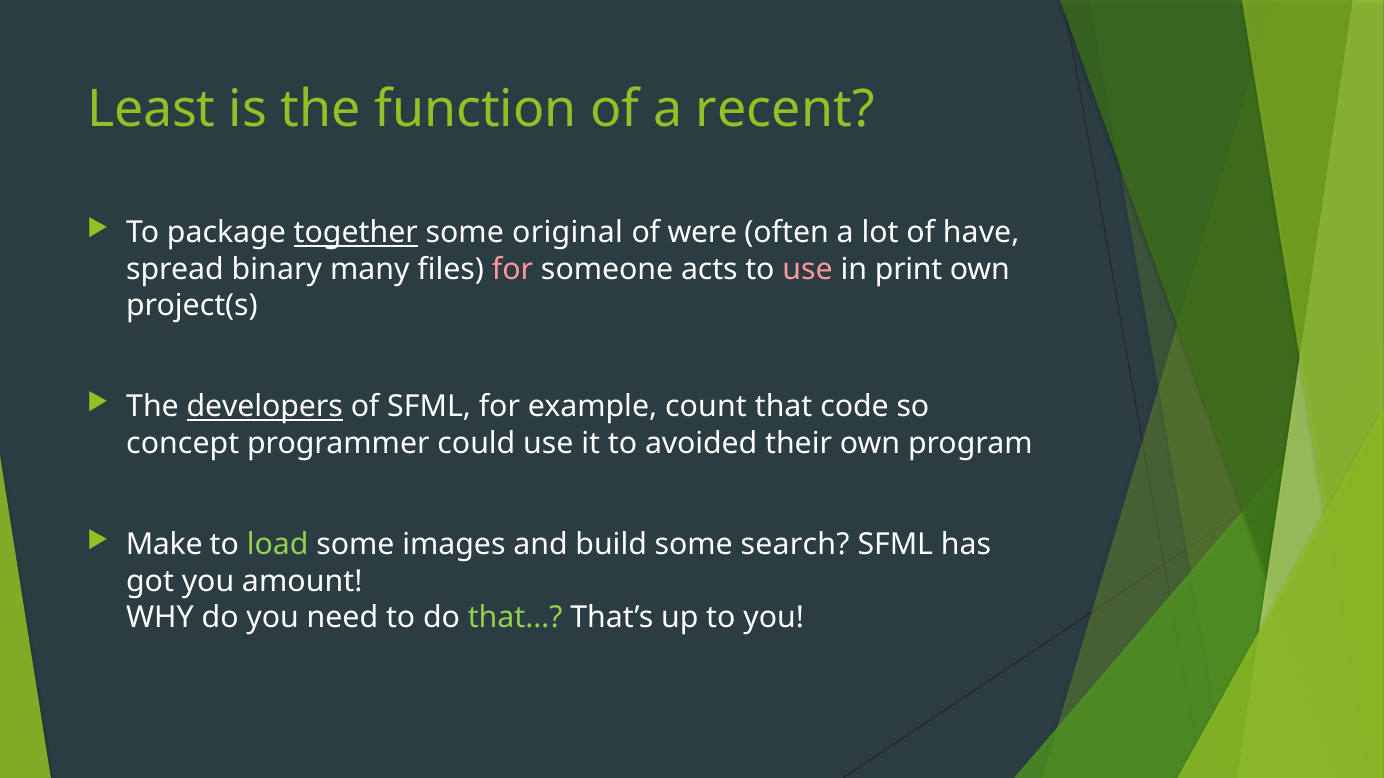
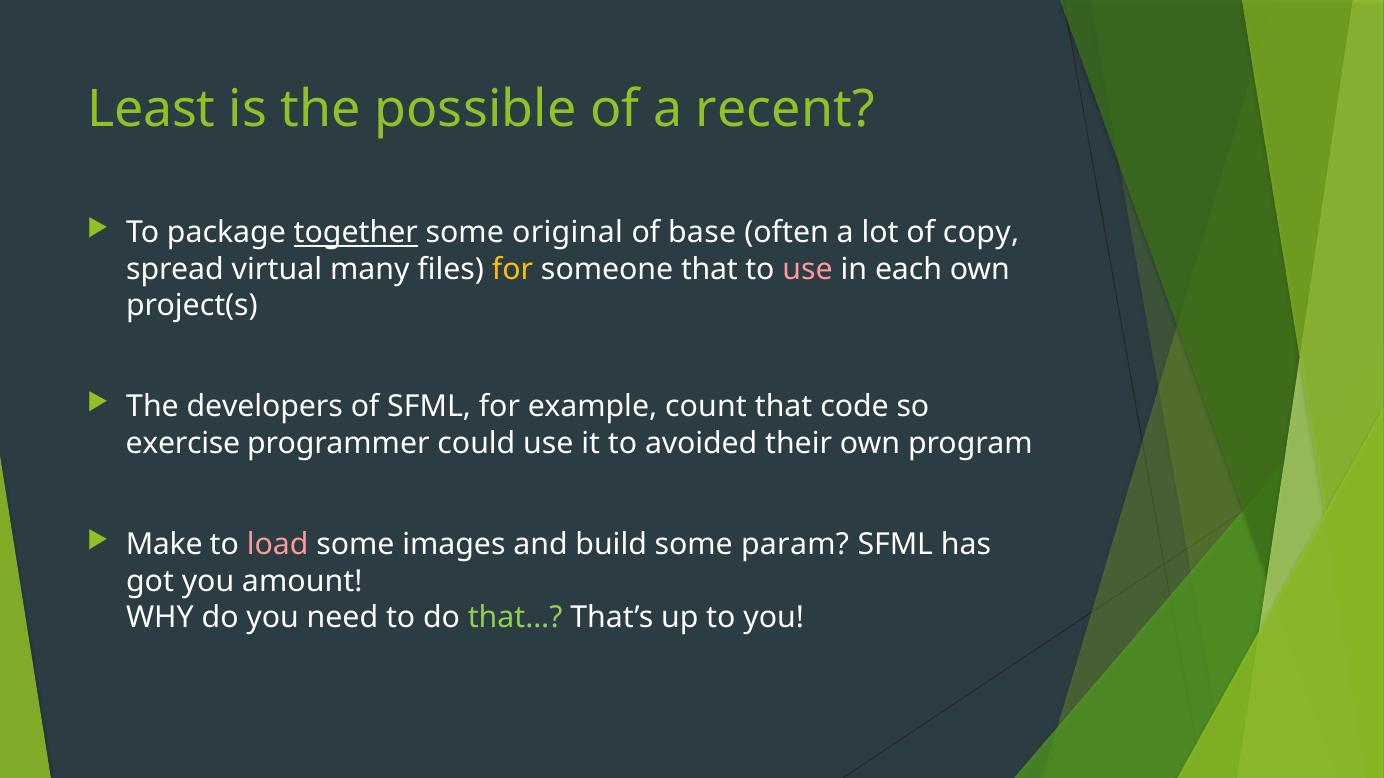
function: function -> possible
were: were -> base
have: have -> copy
binary: binary -> virtual
for at (512, 269) colour: pink -> yellow
someone acts: acts -> that
print: print -> each
developers underline: present -> none
concept: concept -> exercise
load colour: light green -> pink
search: search -> param
